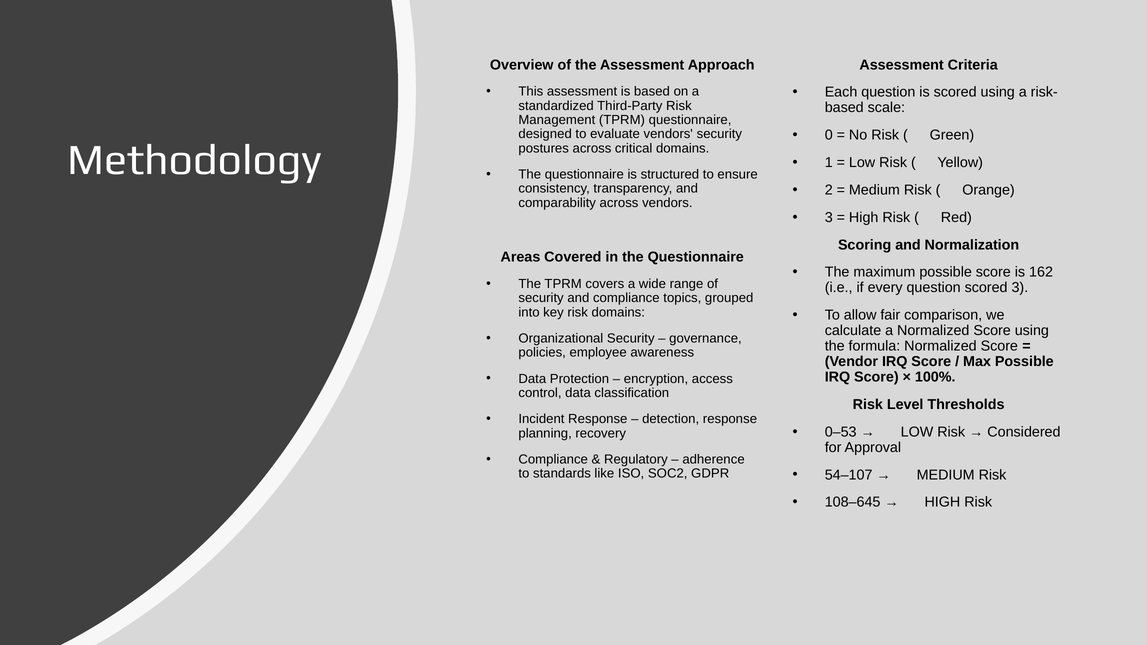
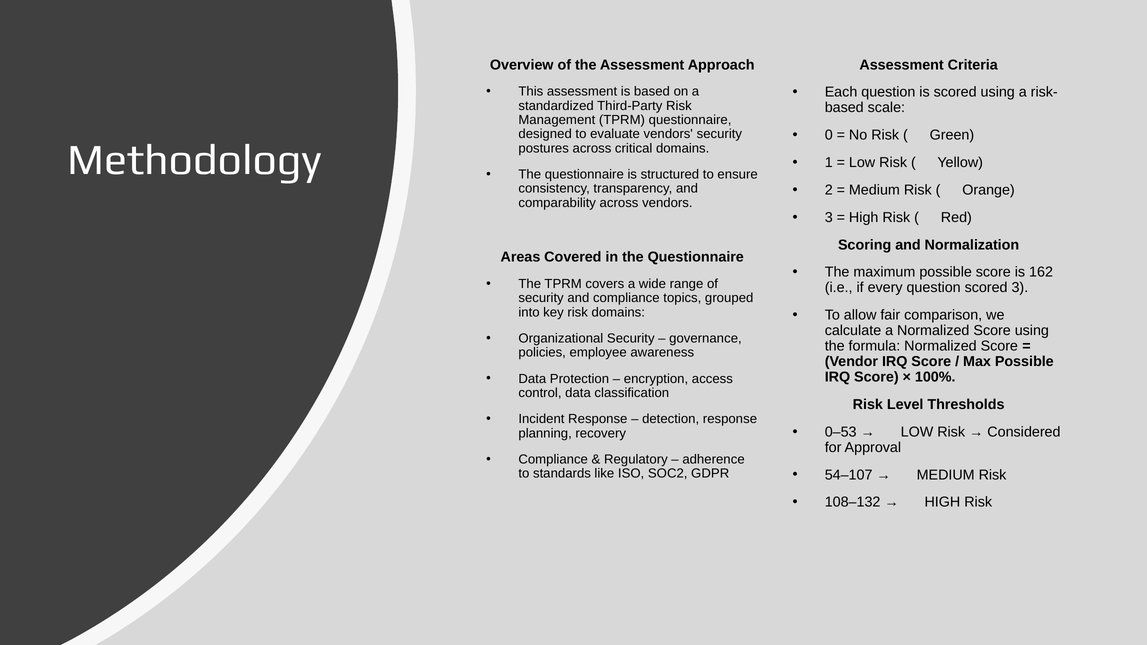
108–645: 108–645 -> 108–132
